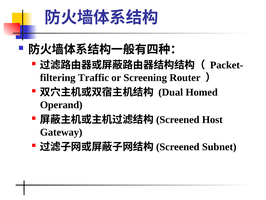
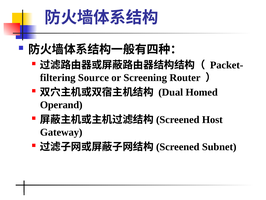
Traffic: Traffic -> Source
